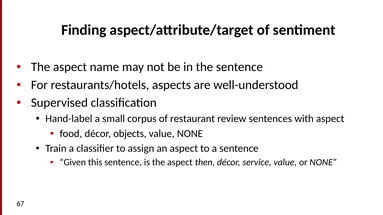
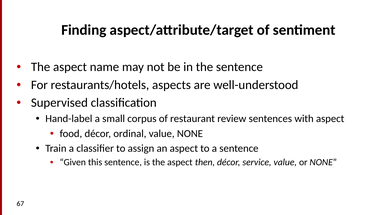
objects: objects -> ordinal
